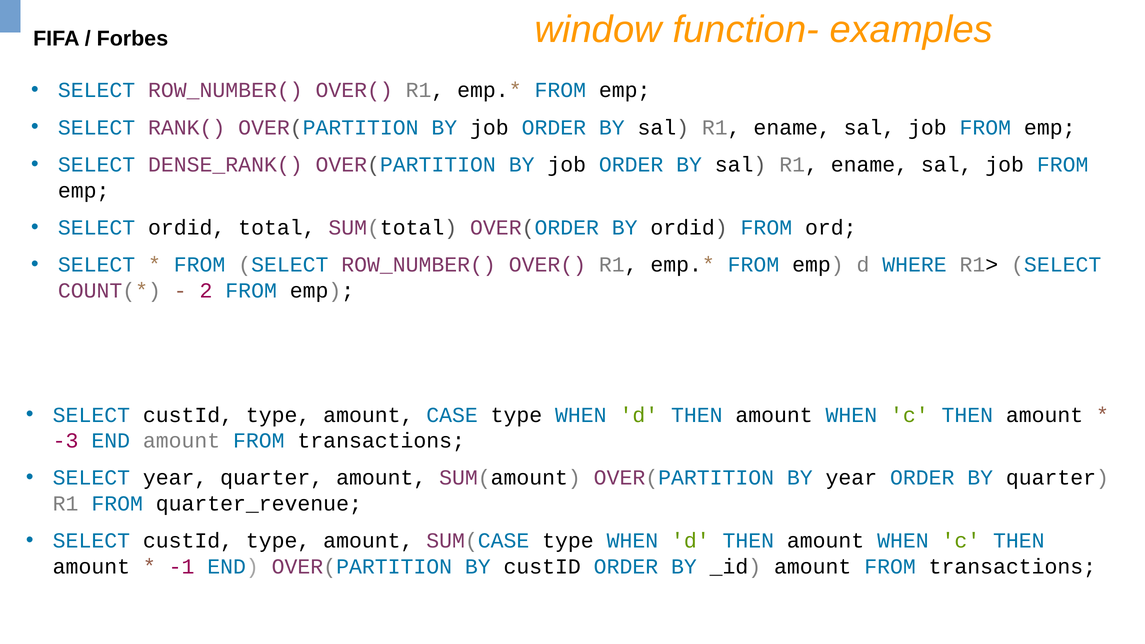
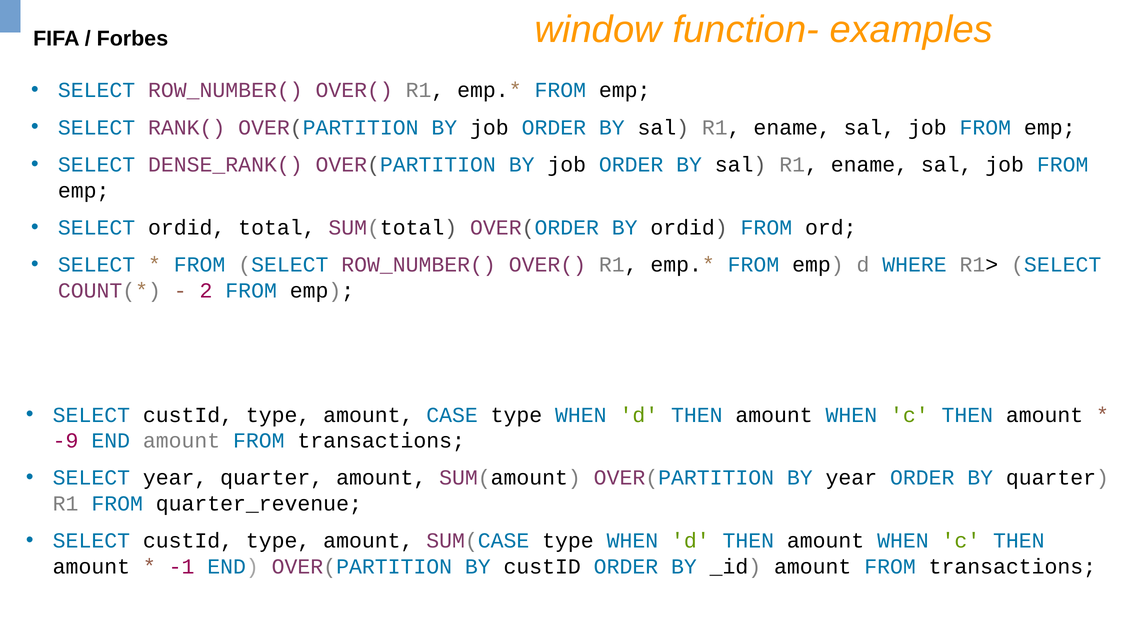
-3: -3 -> -9
